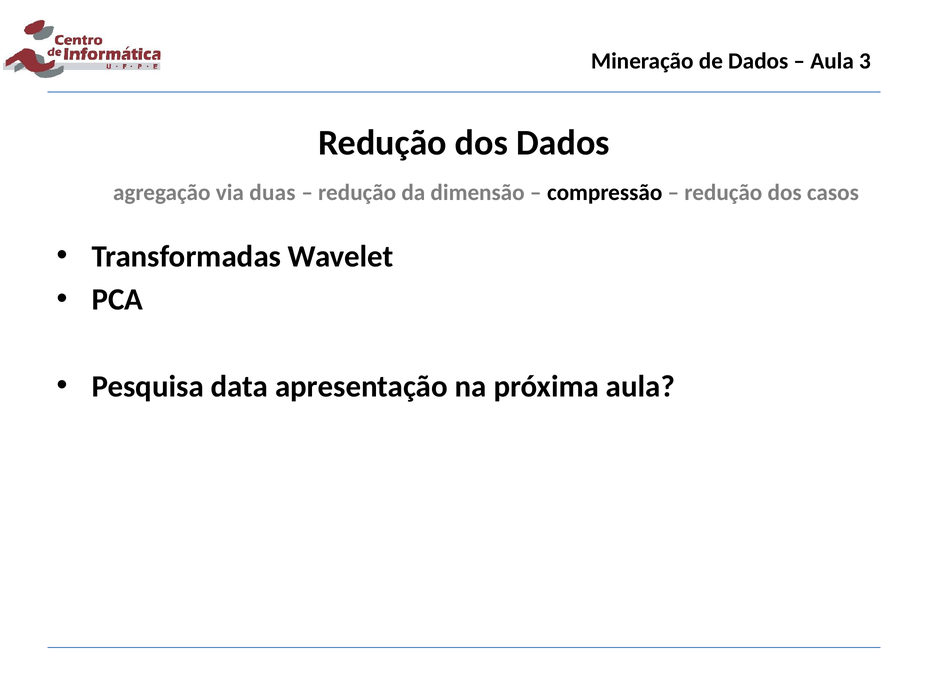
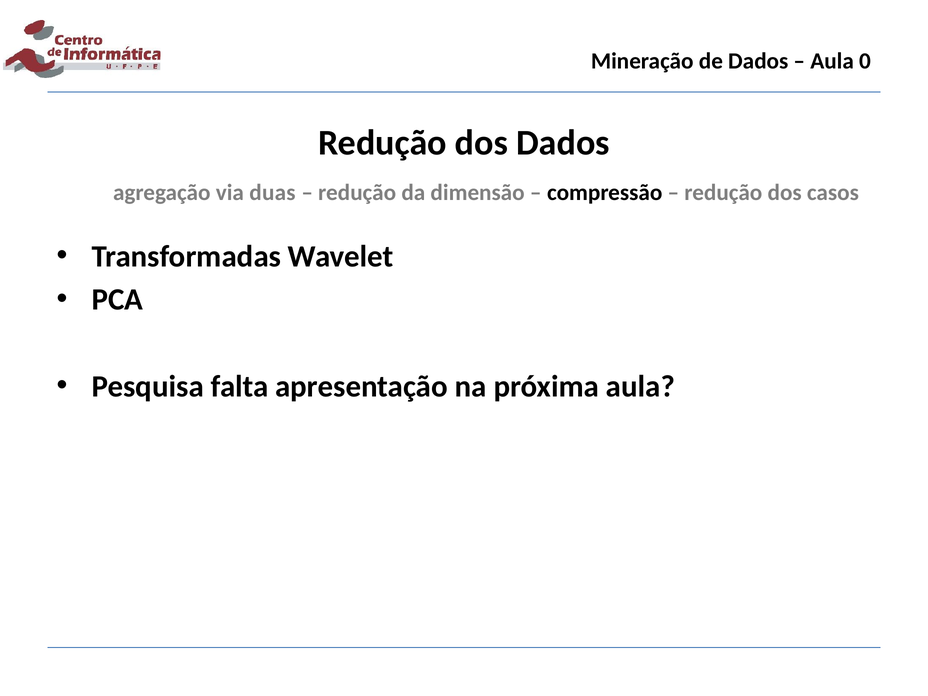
3: 3 -> 0
data: data -> falta
